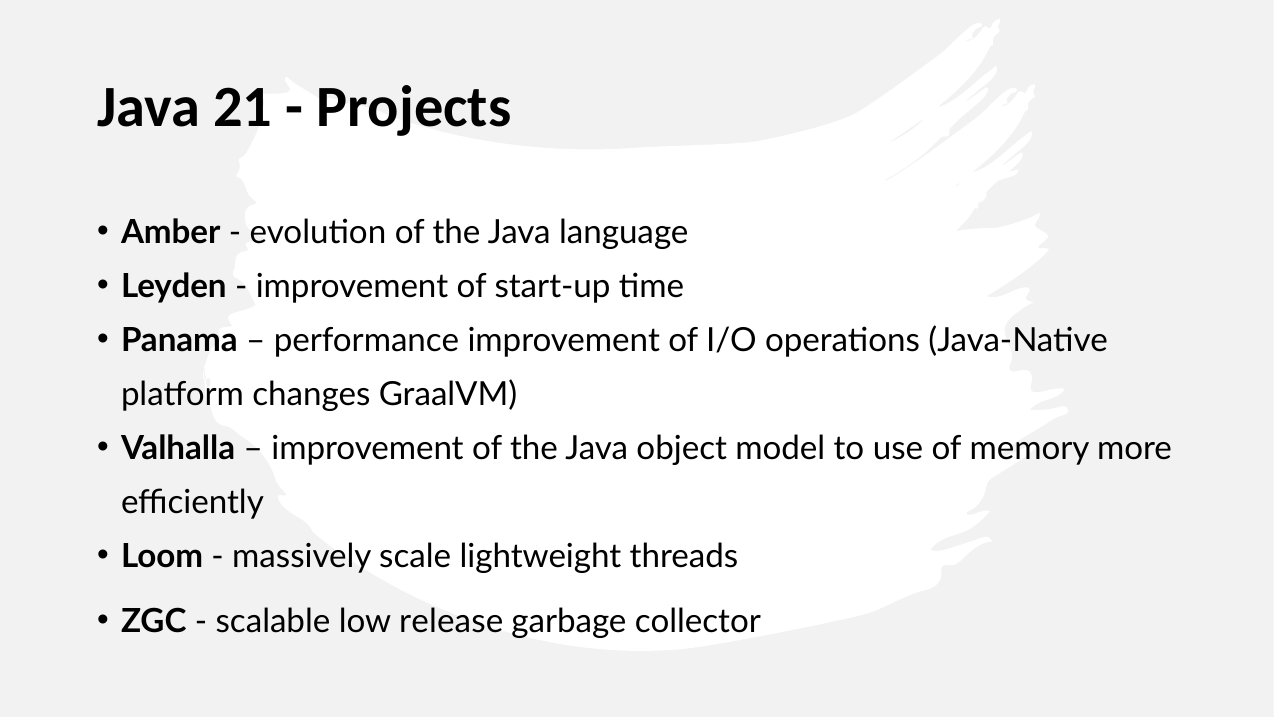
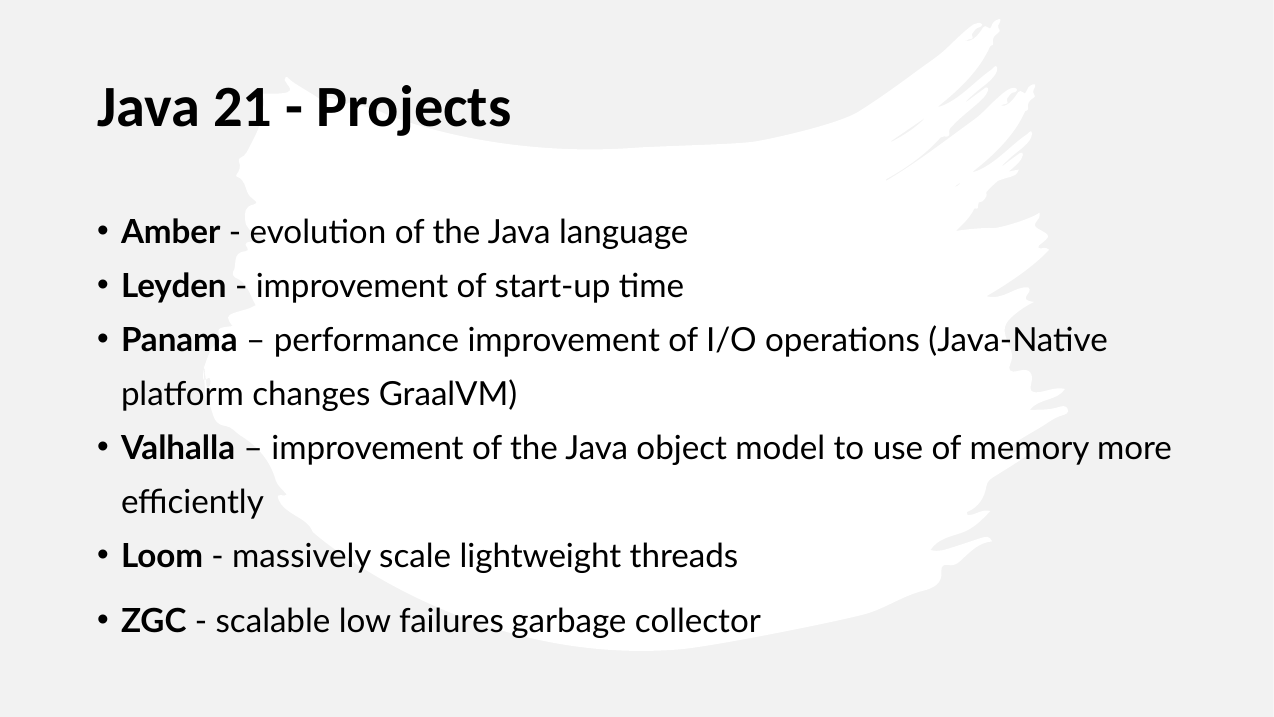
release: release -> failures
